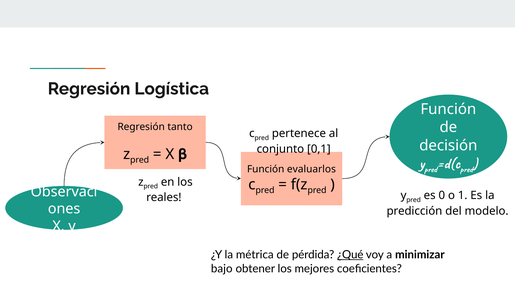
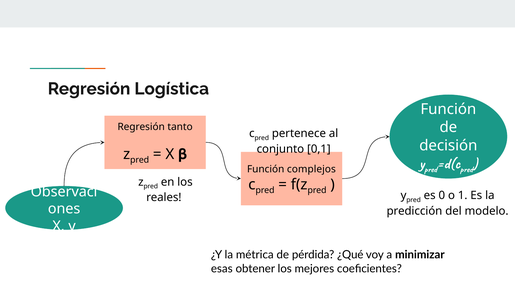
evaluarlos: evaluarlos -> complejos
¿Qué underline: present -> none
bajo: bajo -> esas
